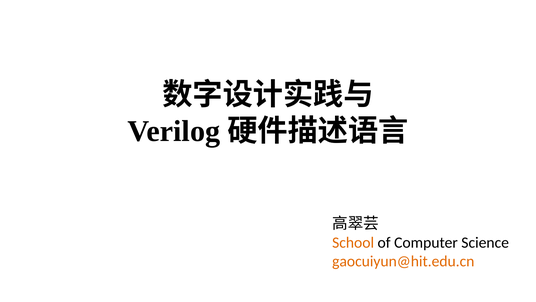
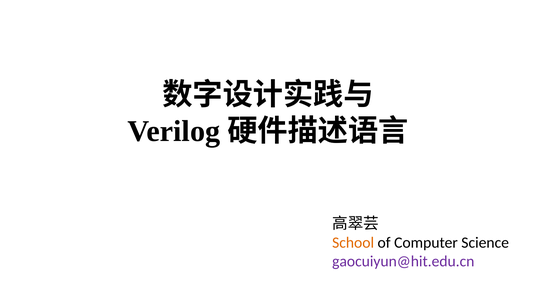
gaocuiyun@hit.edu.cn colour: orange -> purple
